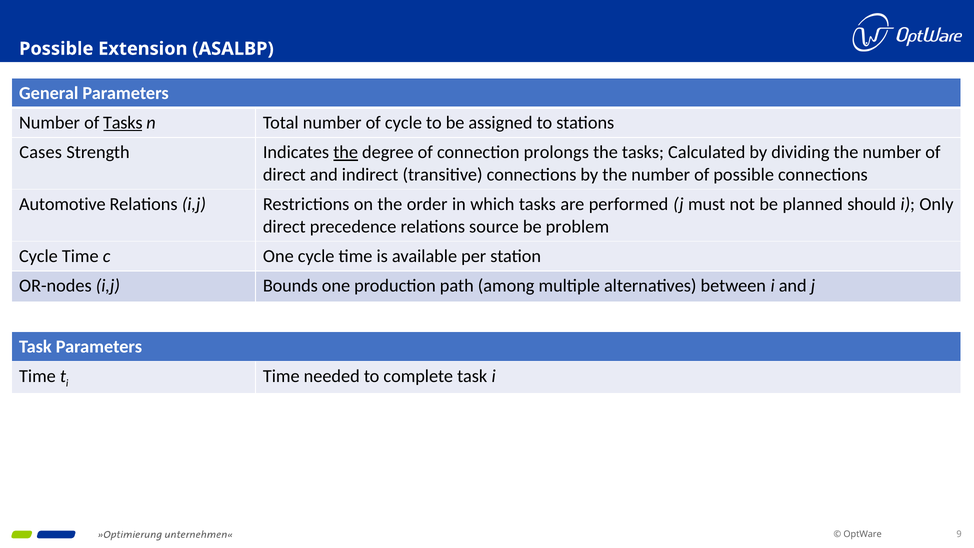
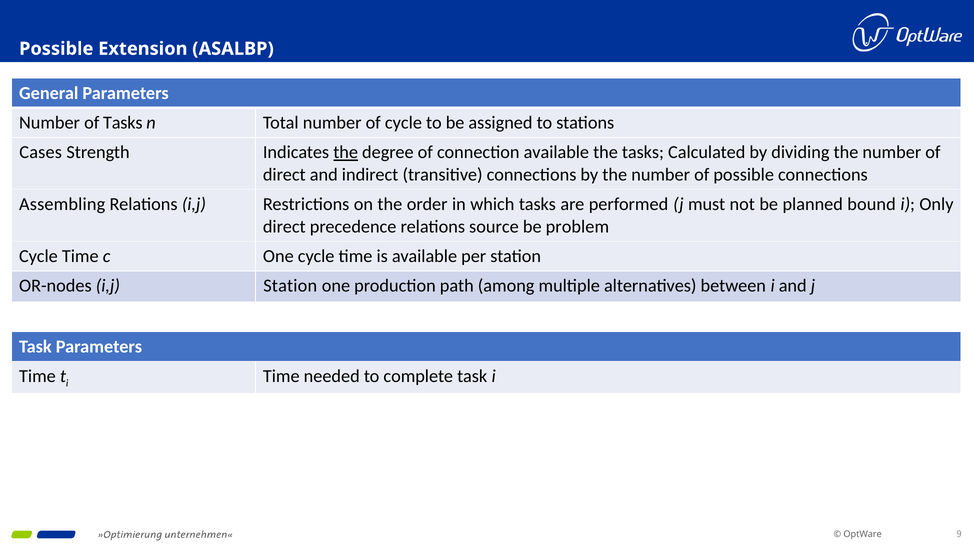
Tasks at (123, 123) underline: present -> none
connection prolongs: prolongs -> available
Automotive: Automotive -> Assembling
should: should -> bound
i,j Bounds: Bounds -> Station
